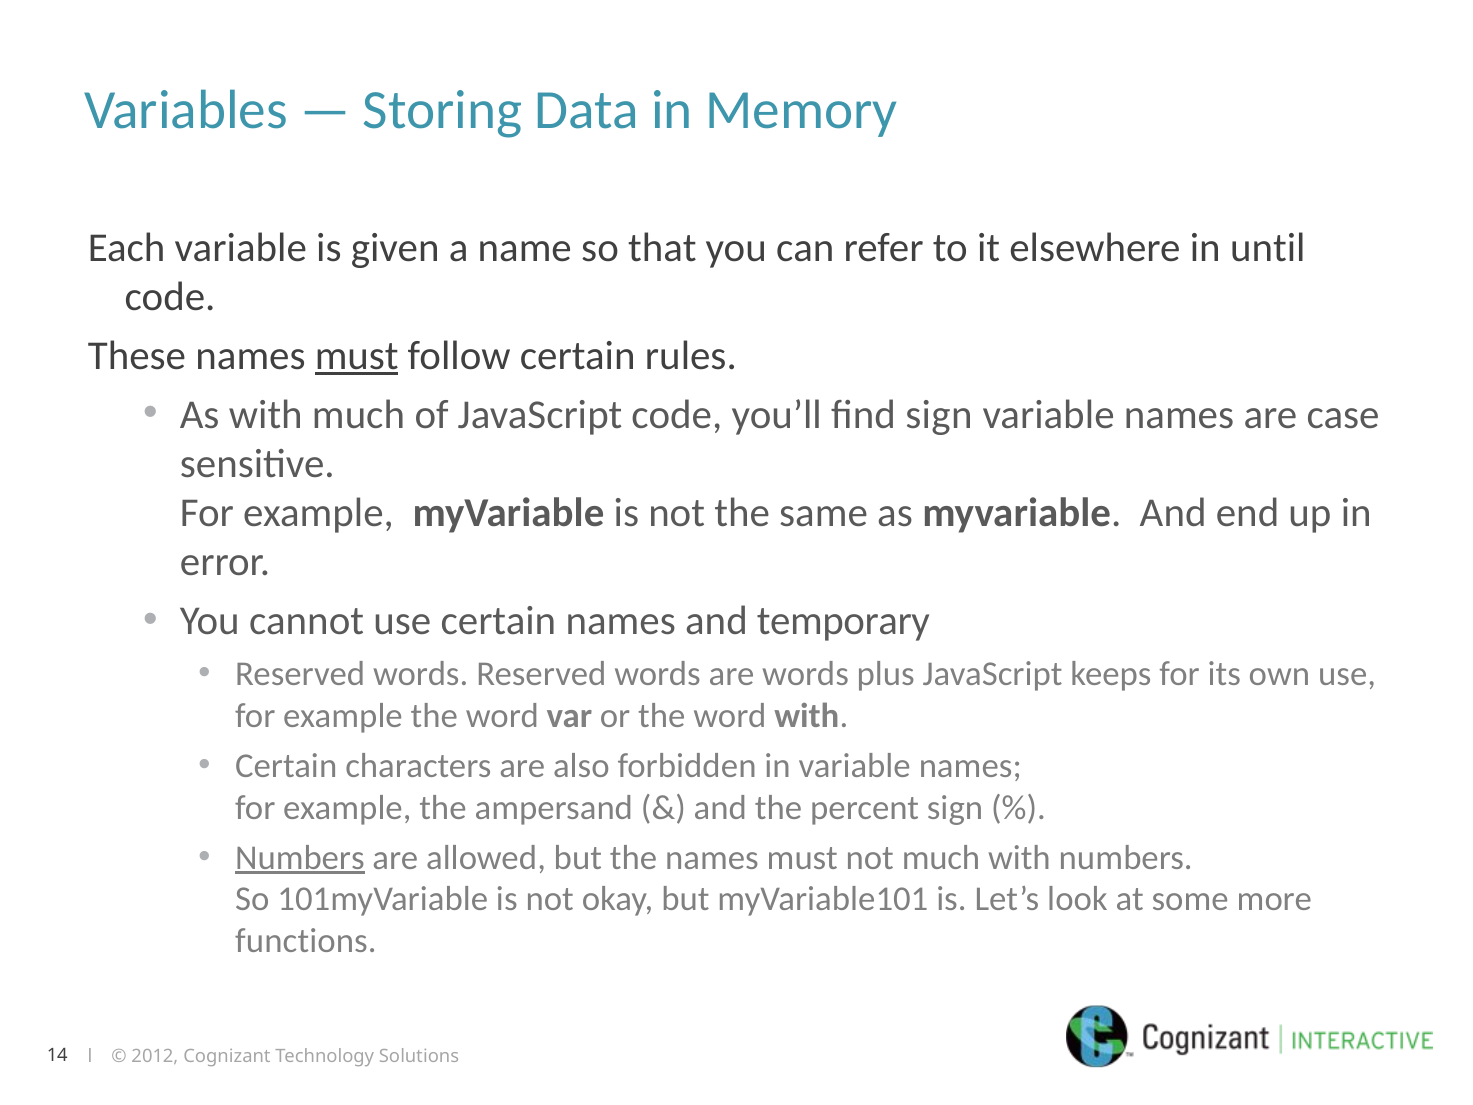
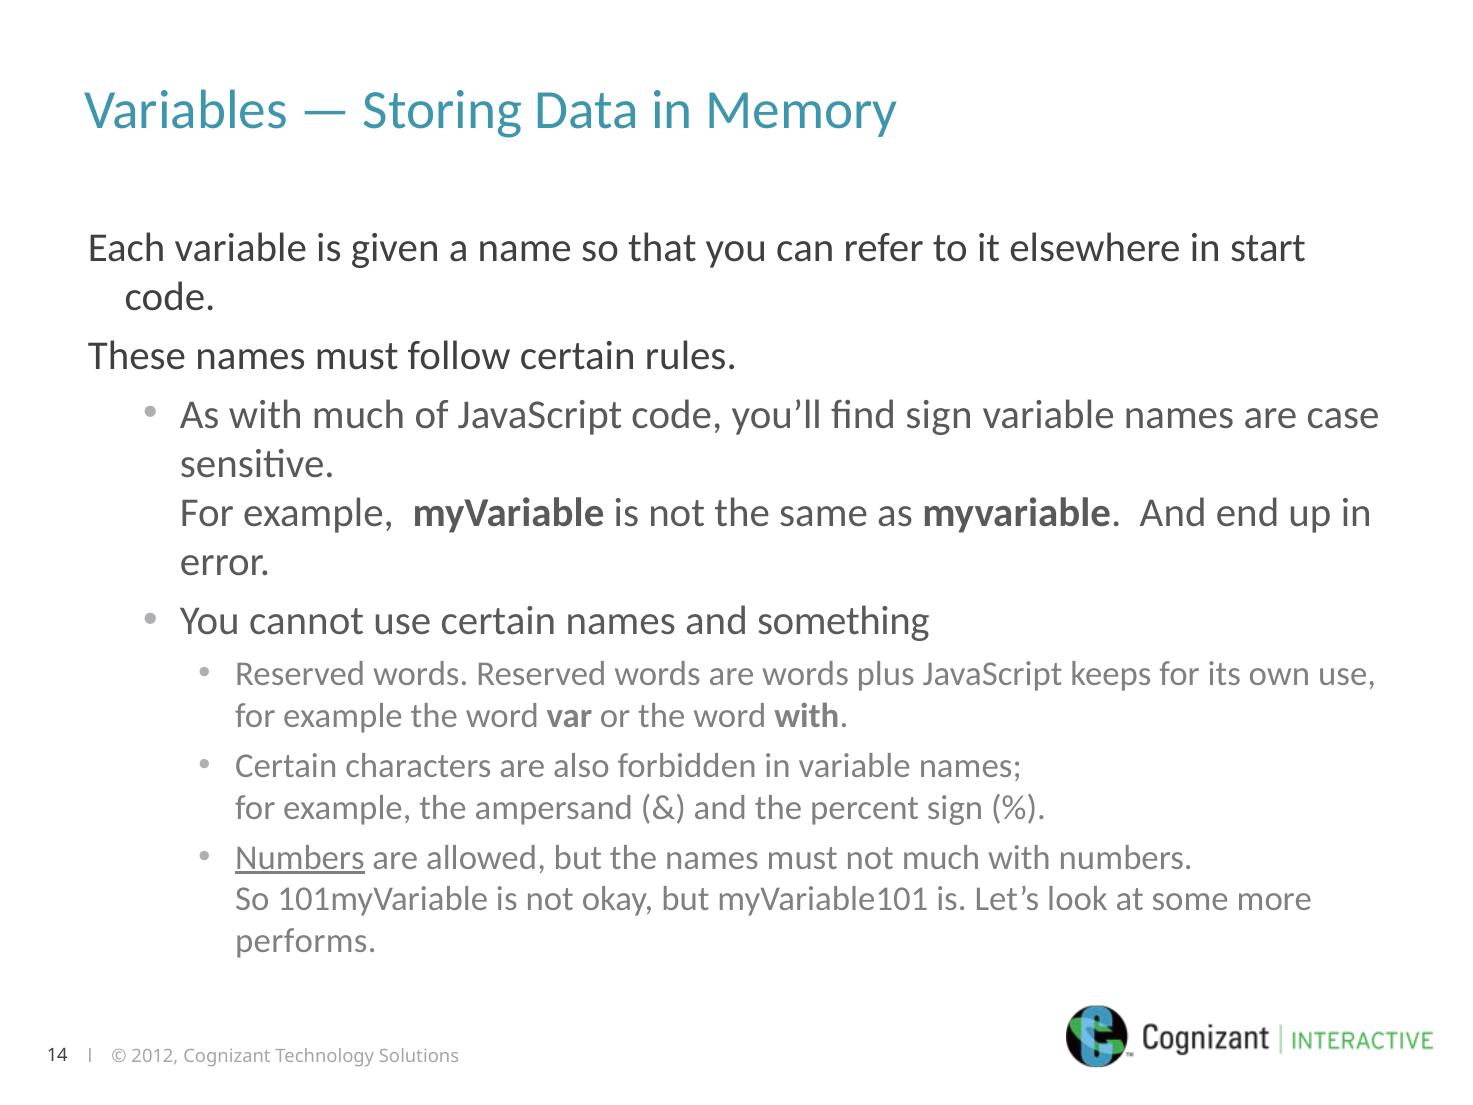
until: until -> start
must at (357, 356) underline: present -> none
temporary: temporary -> something
functions: functions -> performs
